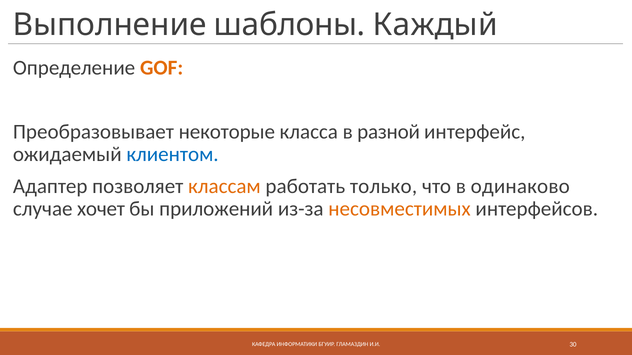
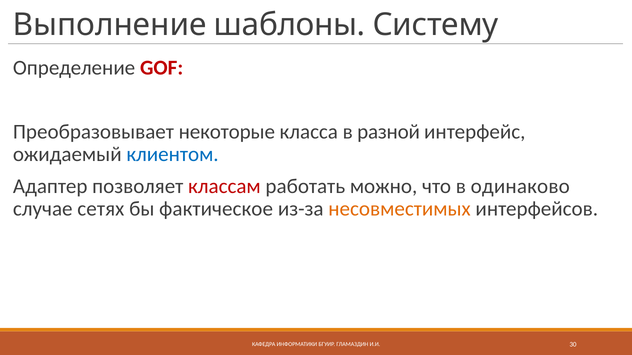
Каждый: Каждый -> Систему
GOF colour: orange -> red
классам colour: orange -> red
только: только -> можно
хочет: хочет -> сетях
приложений: приложений -> фактическое
